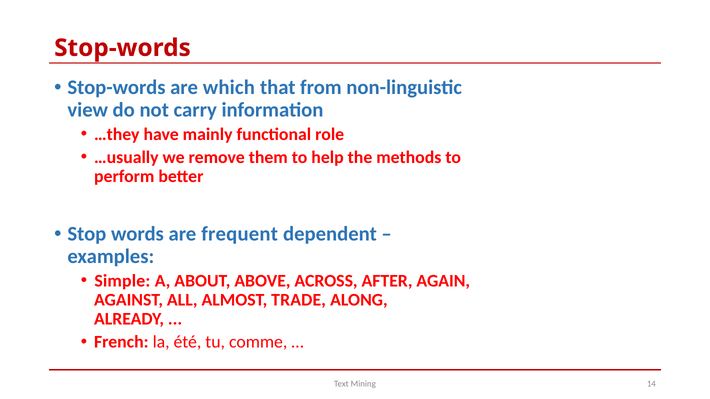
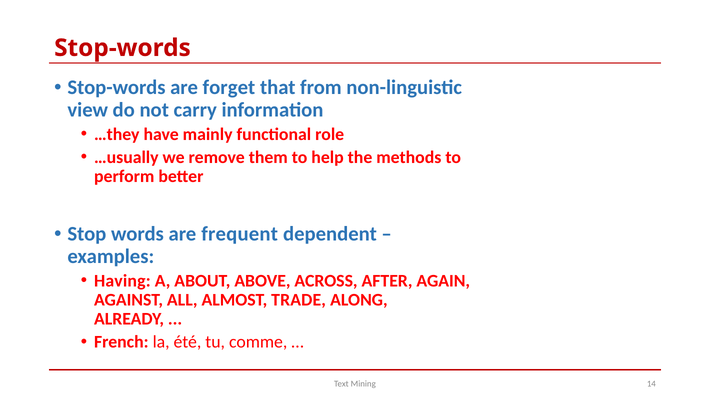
which: which -> forget
Simple: Simple -> Having
